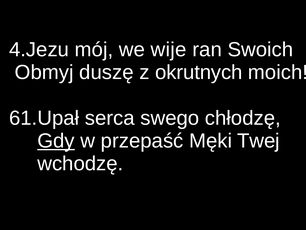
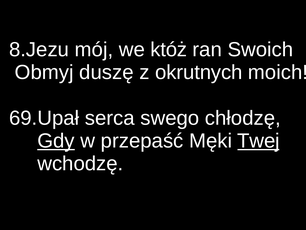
4.Jezu: 4.Jezu -> 8.Jezu
wije: wije -> któż
61.Upał: 61.Upał -> 69.Upał
Twej underline: none -> present
